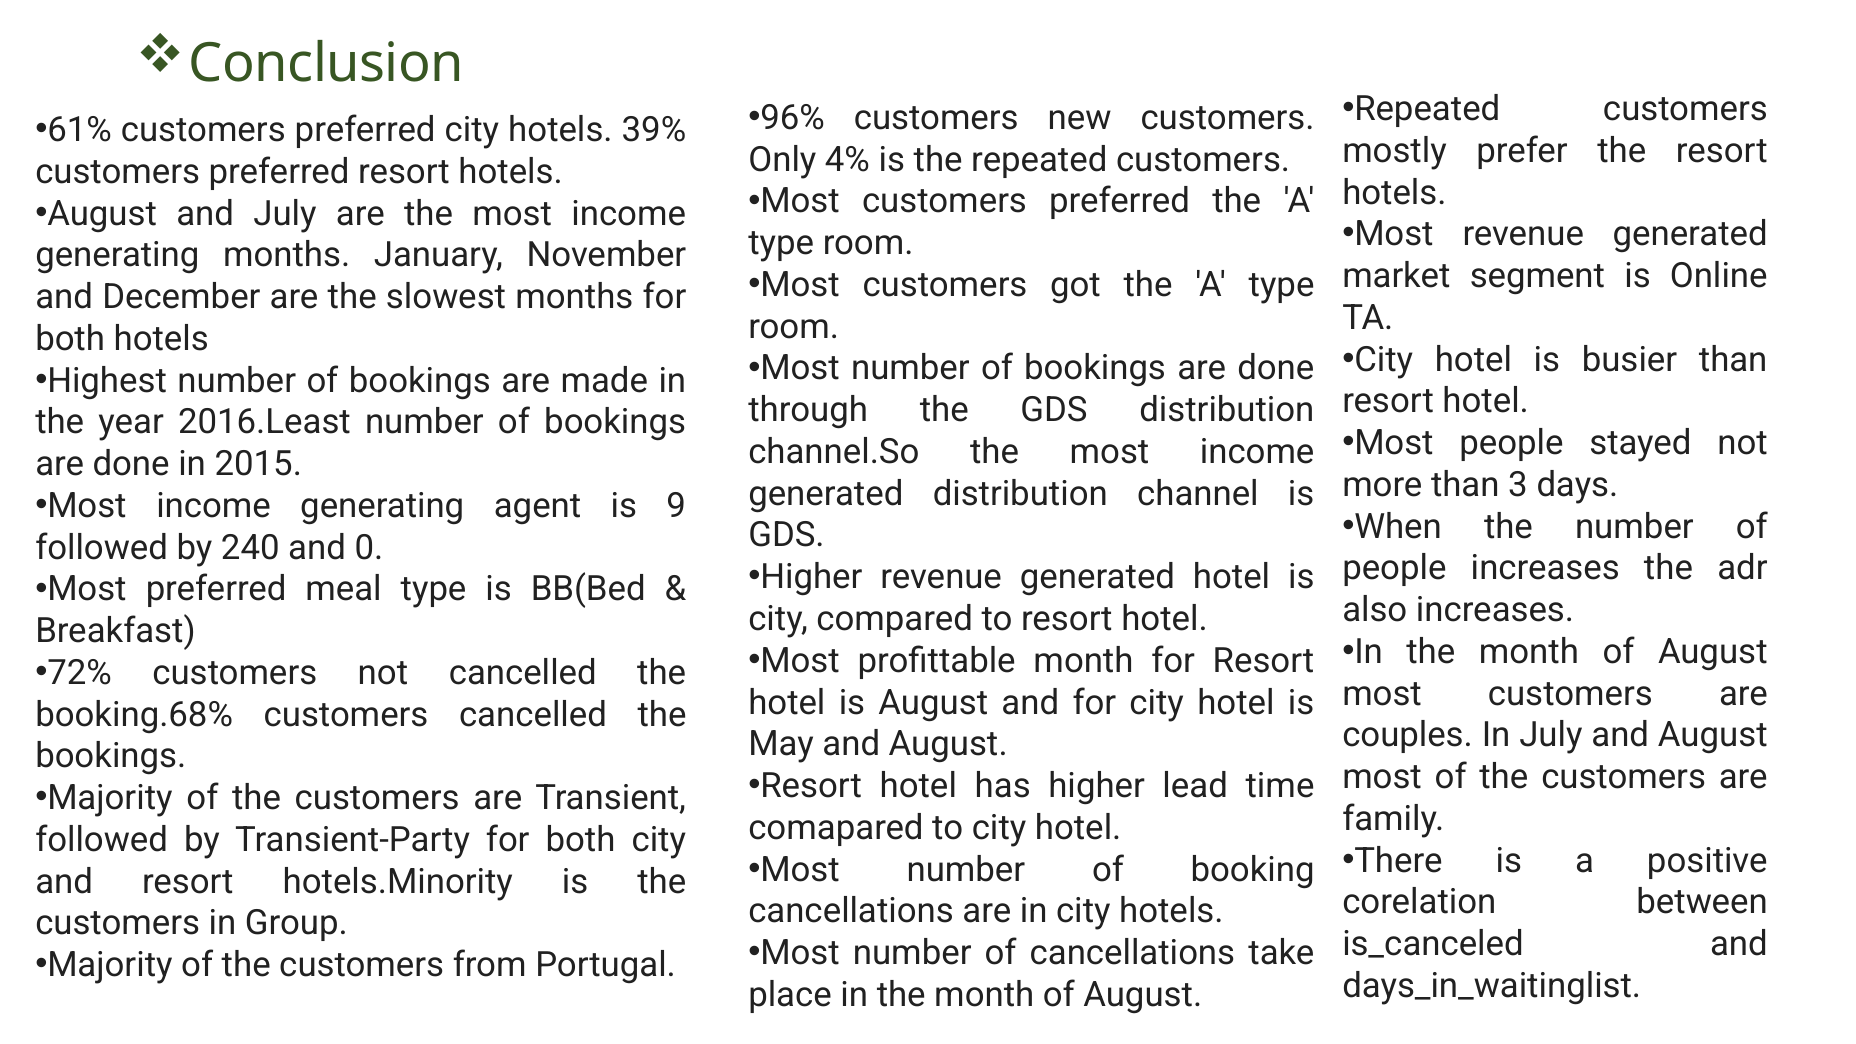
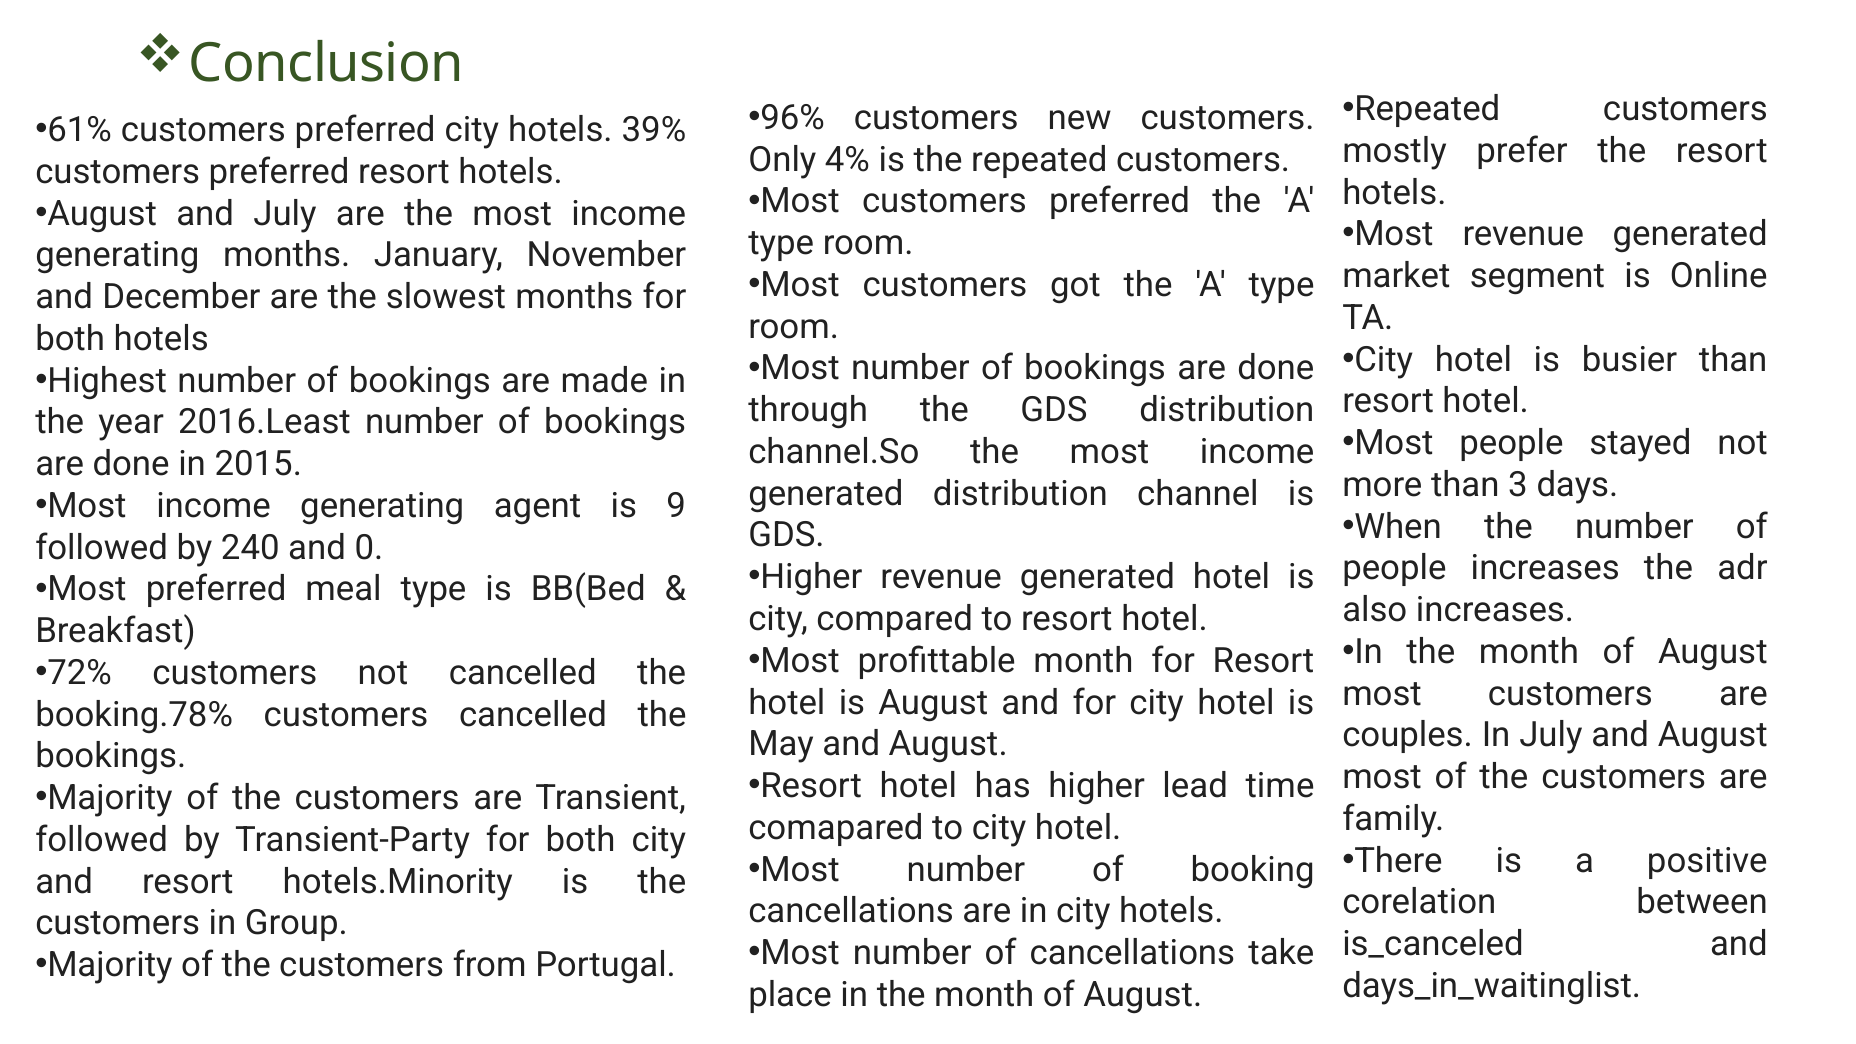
booking.68%: booking.68% -> booking.78%
